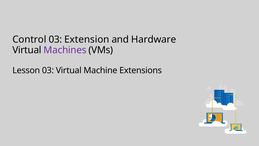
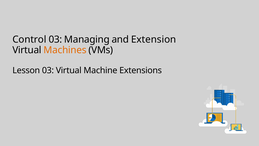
Extension: Extension -> Managing
Hardware: Hardware -> Extension
Machines colour: purple -> orange
